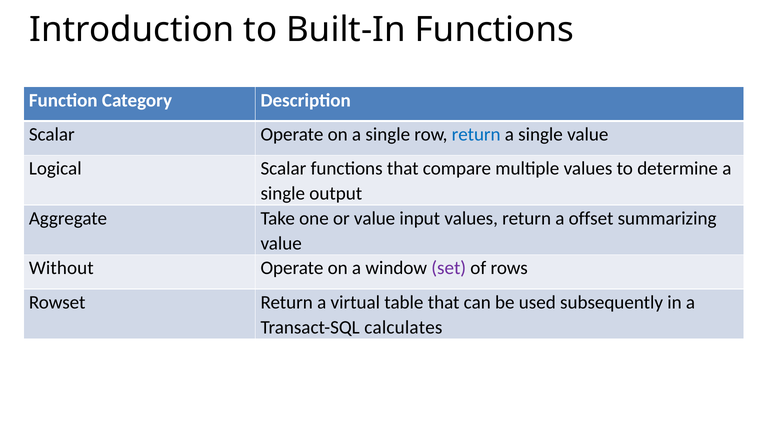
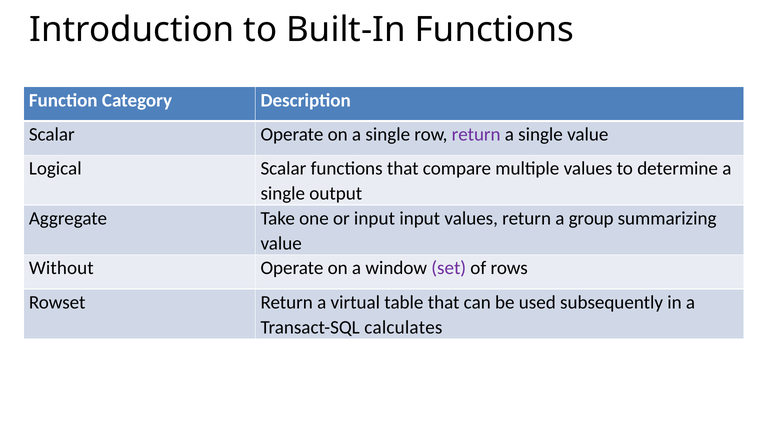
return at (476, 134) colour: blue -> purple
or value: value -> input
offset: offset -> group
